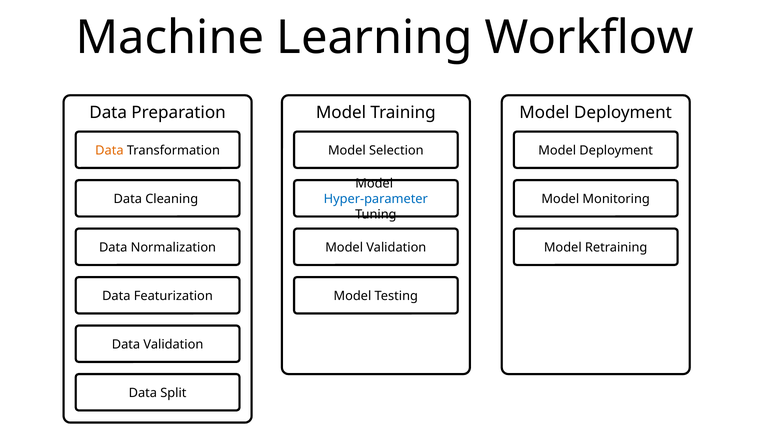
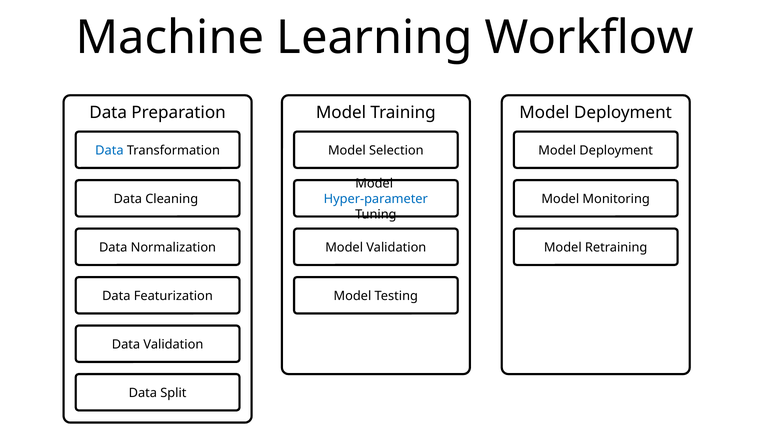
Data at (109, 151) colour: orange -> blue
